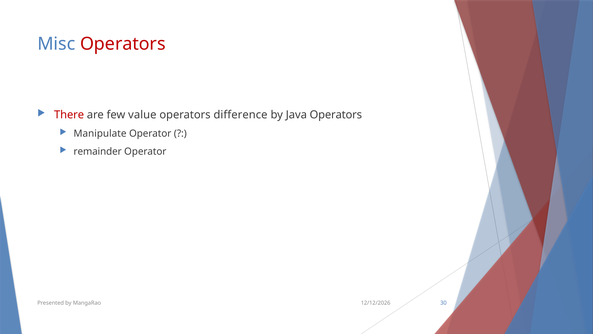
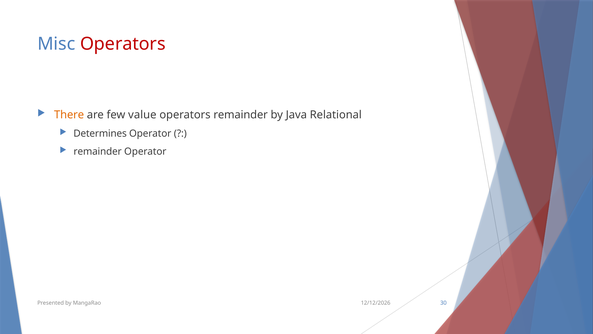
There colour: red -> orange
operators difference: difference -> remainder
Java Operators: Operators -> Relational
Manipulate: Manipulate -> Determines
